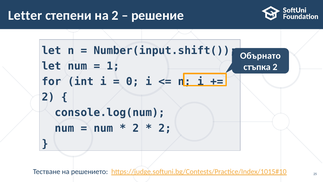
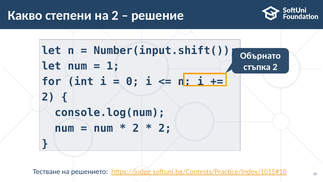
Letter: Letter -> Какво
